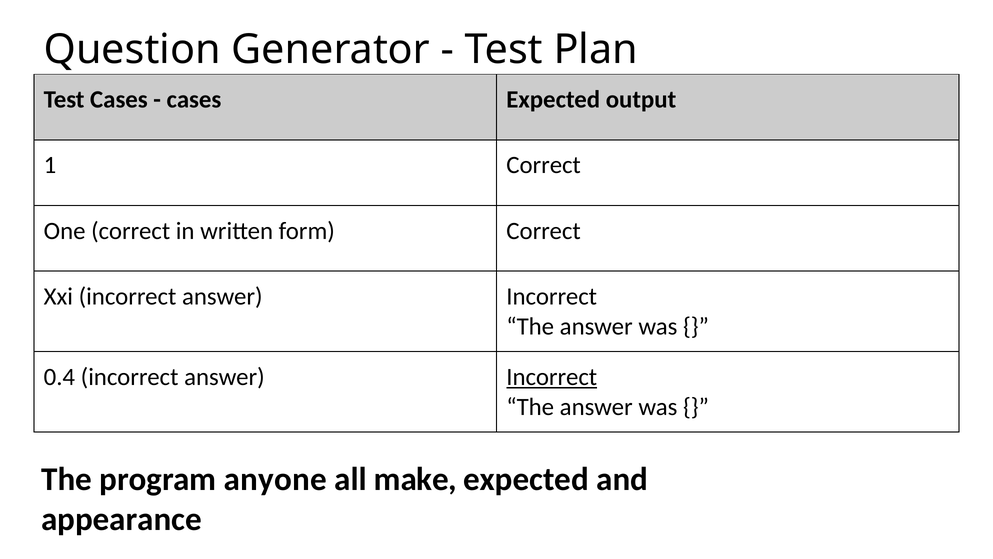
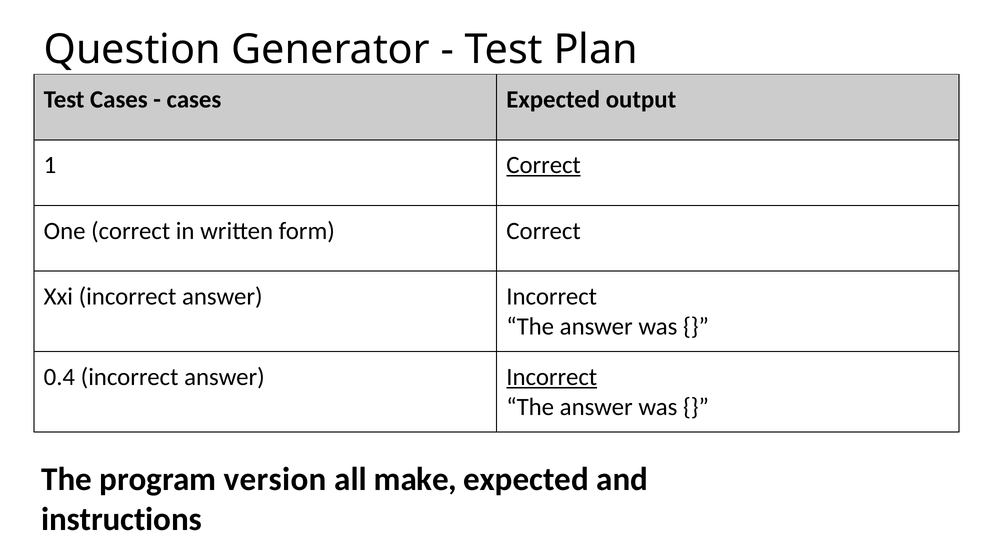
Correct underline: none -> present
anyone: anyone -> version
appearance: appearance -> instructions
